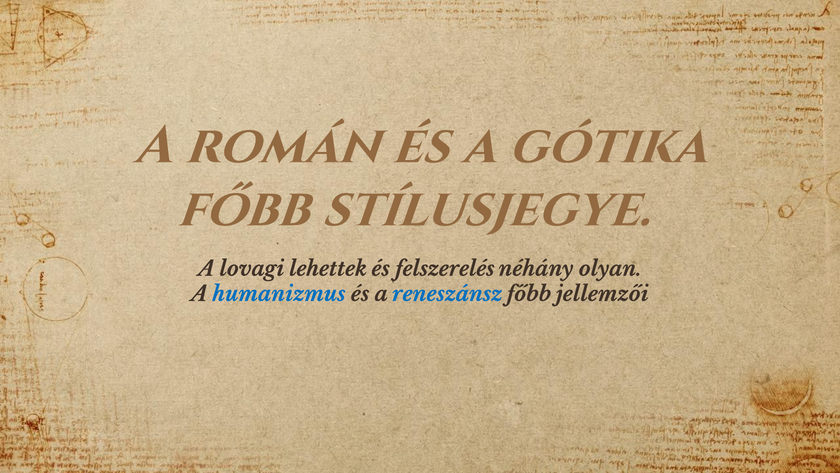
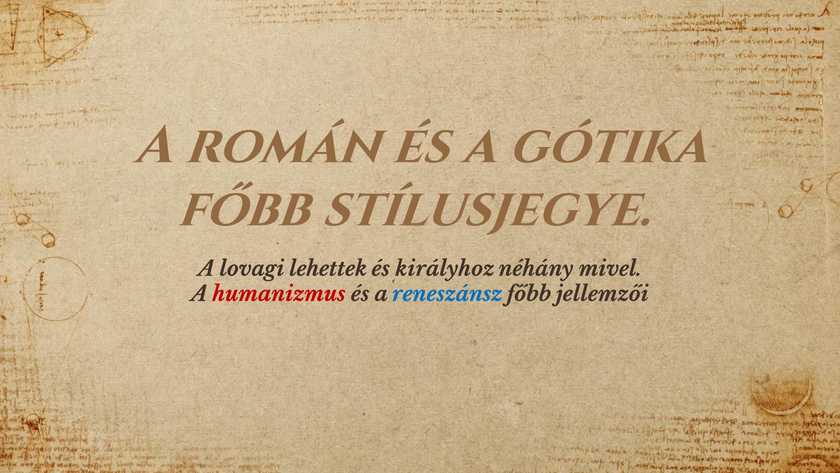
felszerelés: felszerelés -> királyhoz
olyan: olyan -> mivel
humanizmus colour: blue -> red
